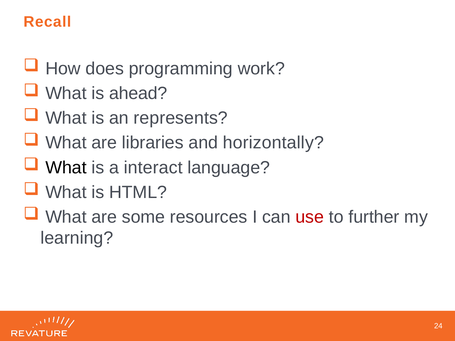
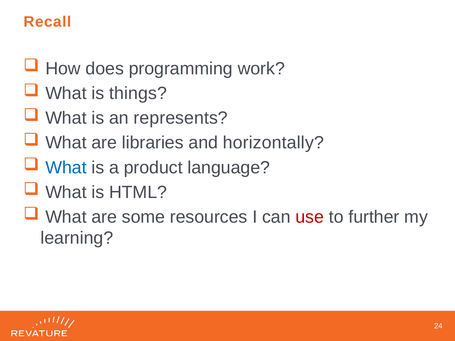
ahead: ahead -> things
What at (66, 168) colour: black -> blue
interact: interact -> product
